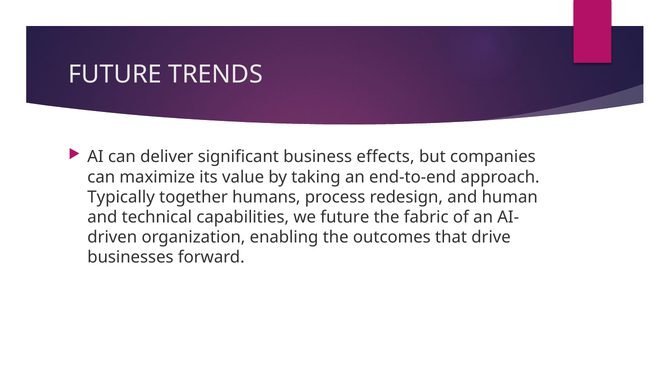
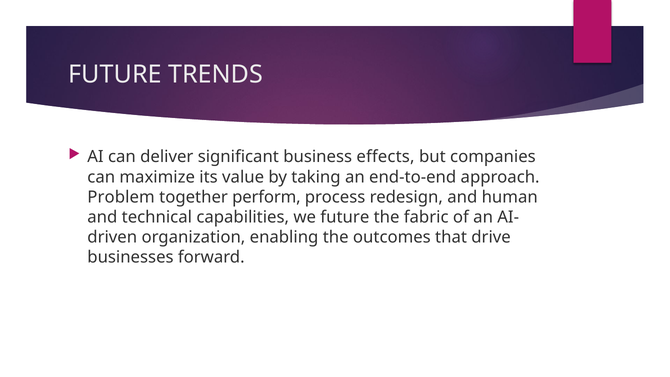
Typically: Typically -> Problem
humans: humans -> perform
